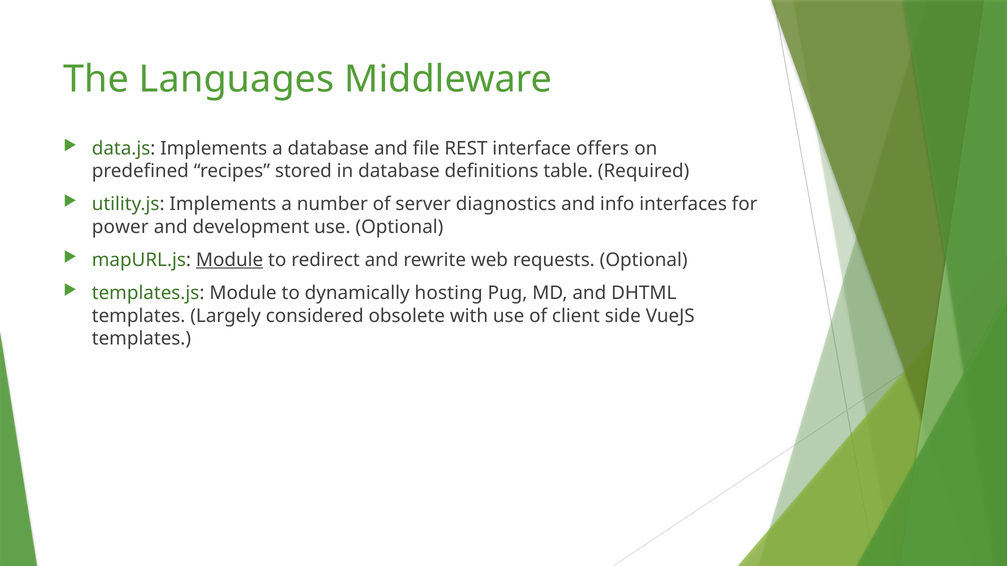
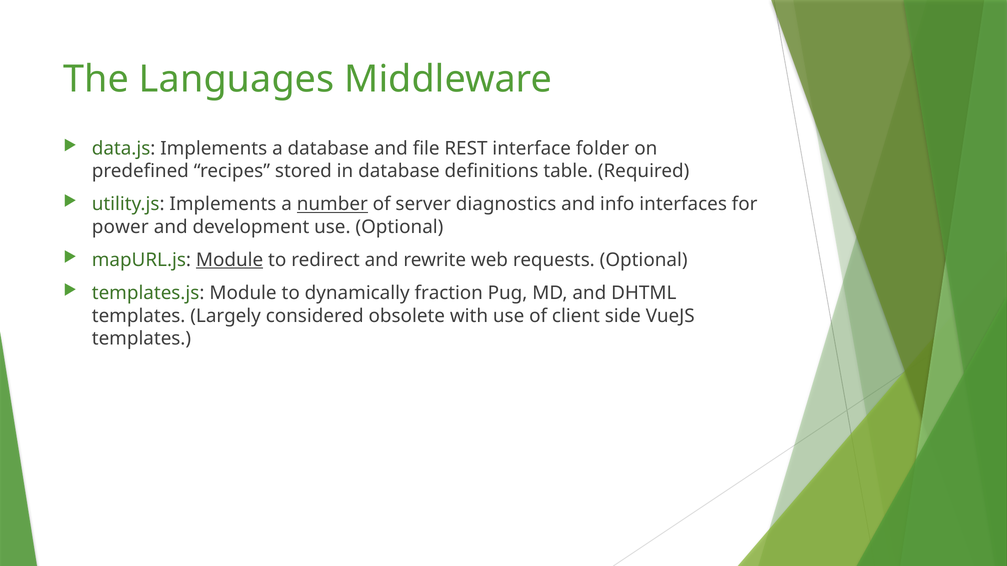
offers: offers -> folder
number underline: none -> present
hosting: hosting -> fraction
